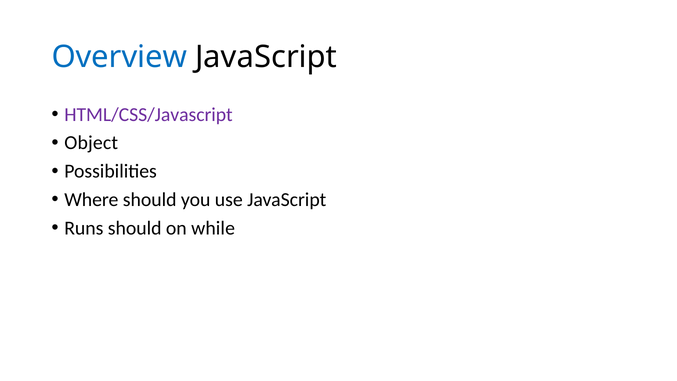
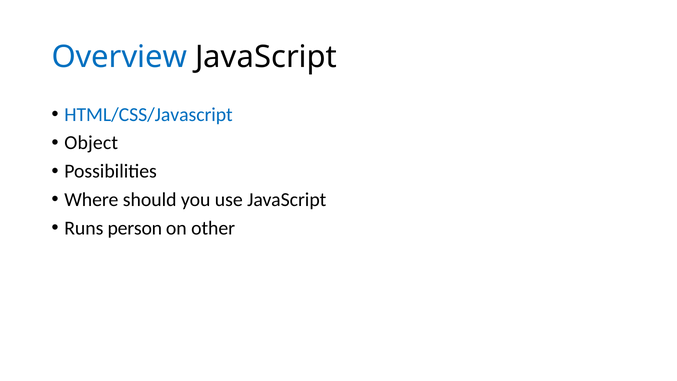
HTML/CSS/Javascript colour: purple -> blue
Runs should: should -> person
while: while -> other
